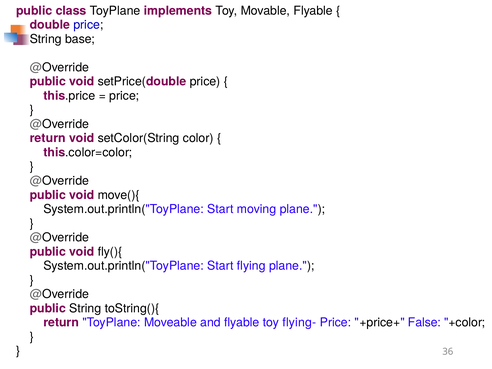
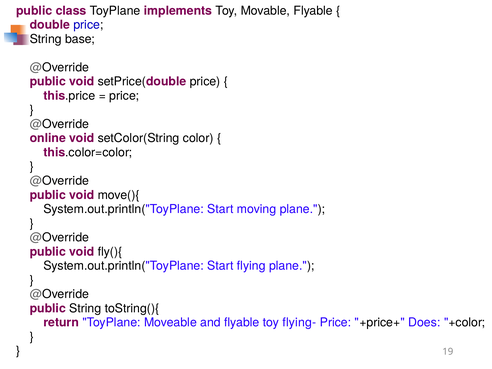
return at (48, 138): return -> online
False: False -> Does
36: 36 -> 19
